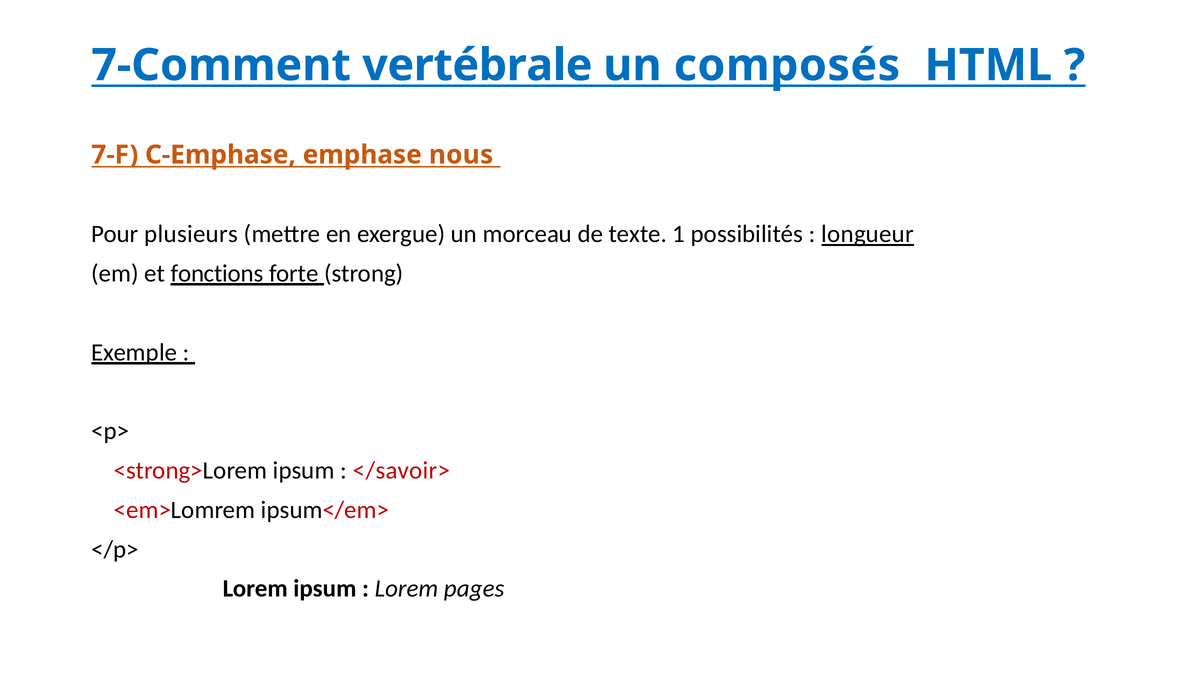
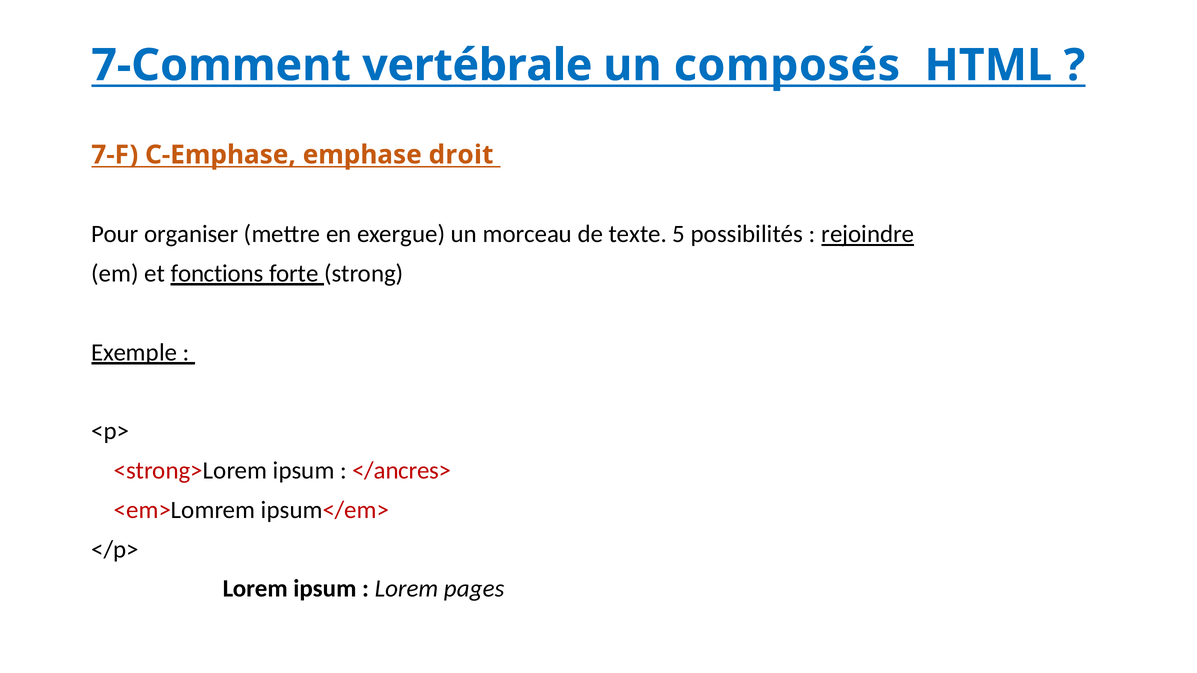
nous: nous -> droit
plusieurs: plusieurs -> organiser
1: 1 -> 5
longueur: longueur -> rejoindre
</savoir>: </savoir> -> </ancres>
